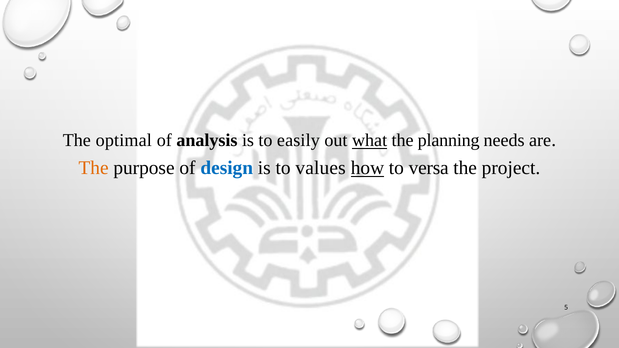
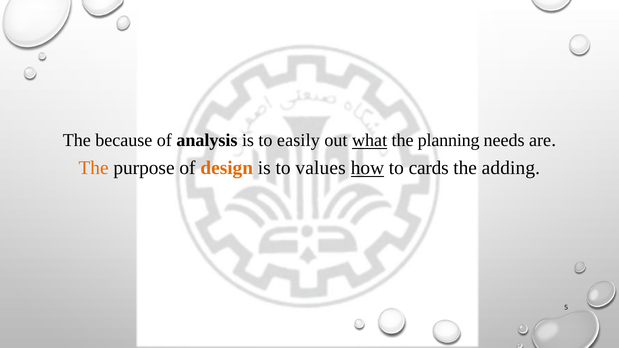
optimal: optimal -> because
design colour: blue -> orange
versa: versa -> cards
project: project -> adding
